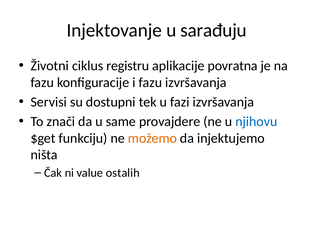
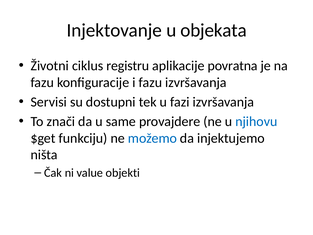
sarađuju: sarađuju -> objekata
možemo colour: orange -> blue
ostalih: ostalih -> objekti
